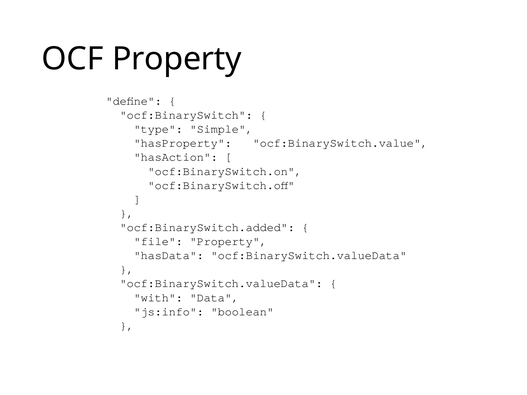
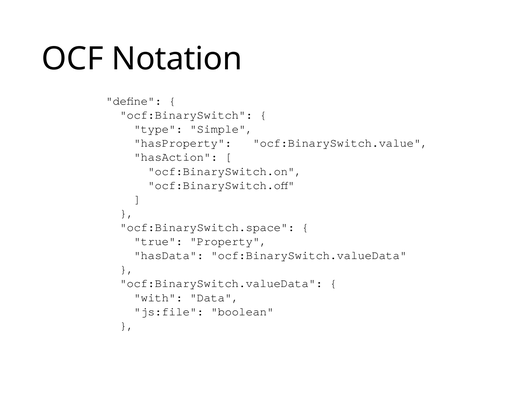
OCF Property: Property -> Notation
ocf:BinarySwitch.added: ocf:BinarySwitch.added -> ocf:BinarySwitch.space
file: file -> true
js:info: js:info -> js:file
